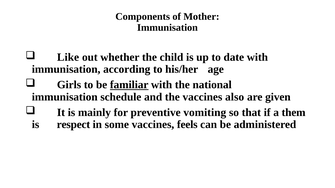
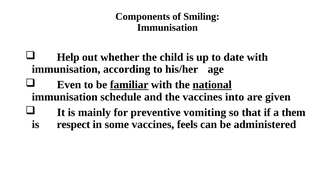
Mother: Mother -> Smiling
Like: Like -> Help
Girls: Girls -> Even
national underline: none -> present
also: also -> into
